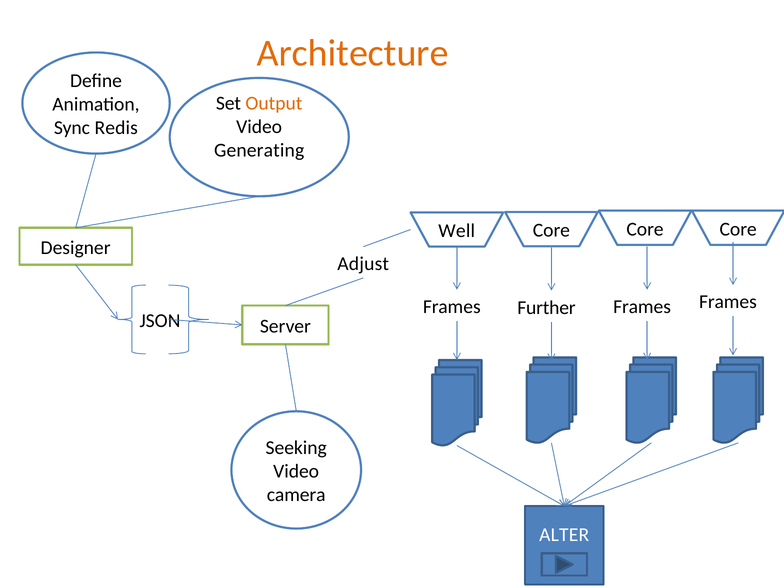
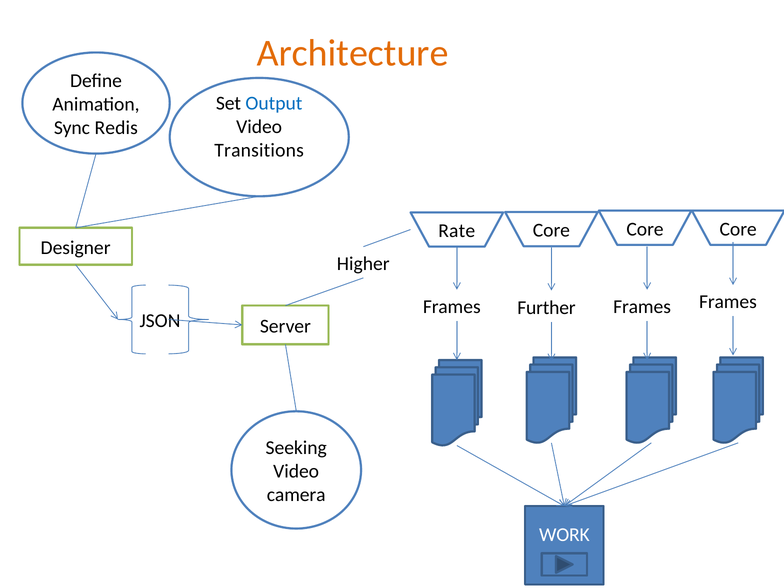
Output colour: orange -> blue
Generating: Generating -> Transitions
Well: Well -> Rate
Adjust: Adjust -> Higher
ALTER: ALTER -> WORK
